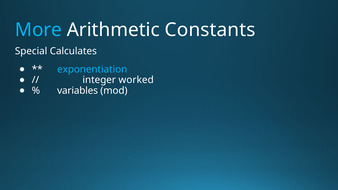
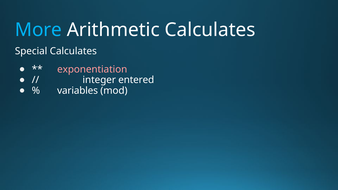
Arithmetic Constants: Constants -> Calculates
exponentiation colour: light blue -> pink
worked: worked -> entered
